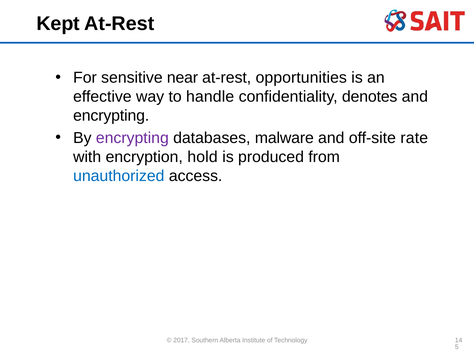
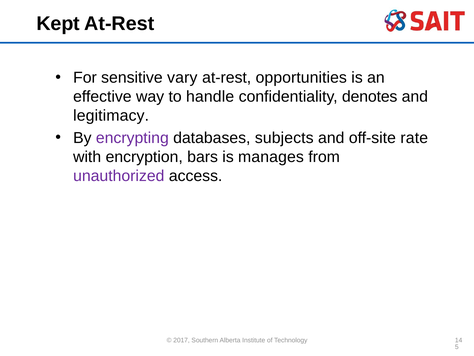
near: near -> vary
encrypting at (111, 116): encrypting -> legitimacy
malware: malware -> subjects
hold: hold -> bars
produced: produced -> manages
unauthorized colour: blue -> purple
